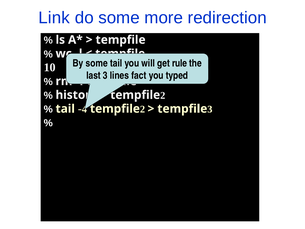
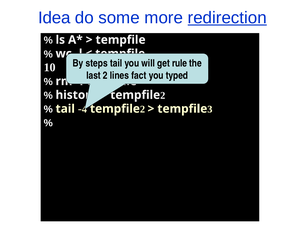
Link: Link -> Idea
redirection underline: none -> present
By some: some -> steps
last 3: 3 -> 2
